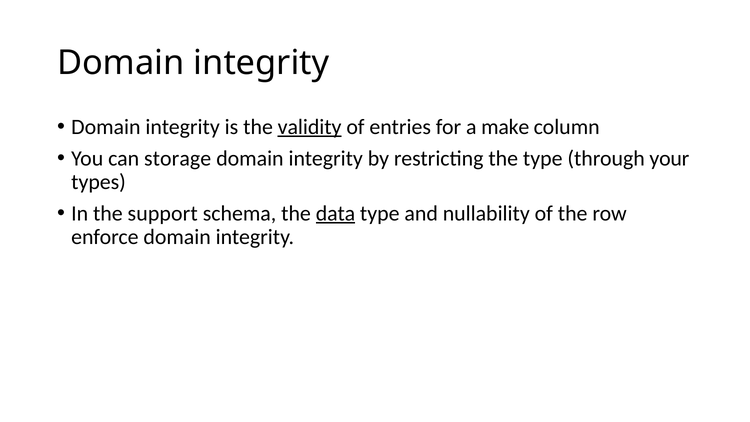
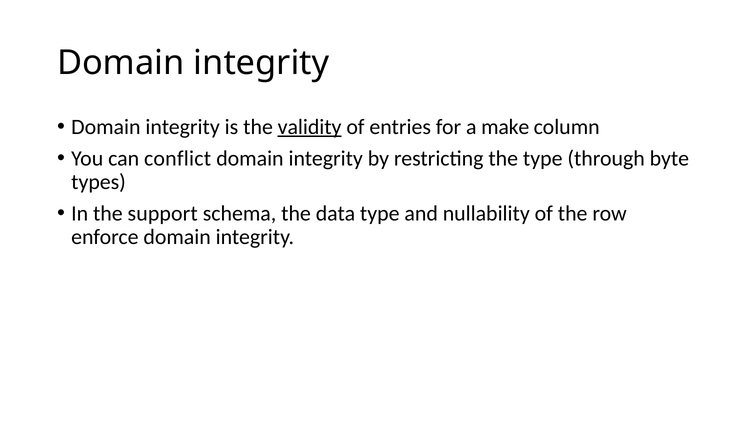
storage: storage -> conflict
your: your -> byte
data underline: present -> none
